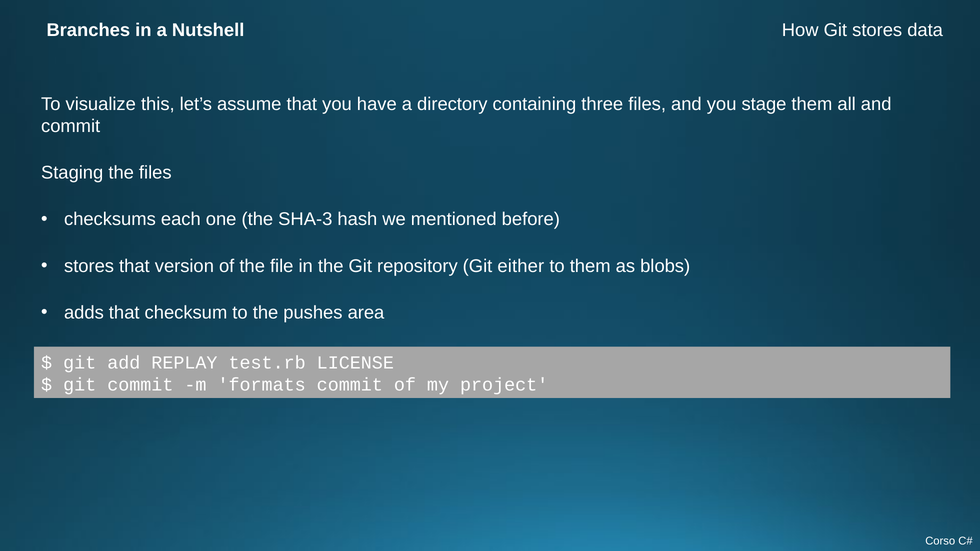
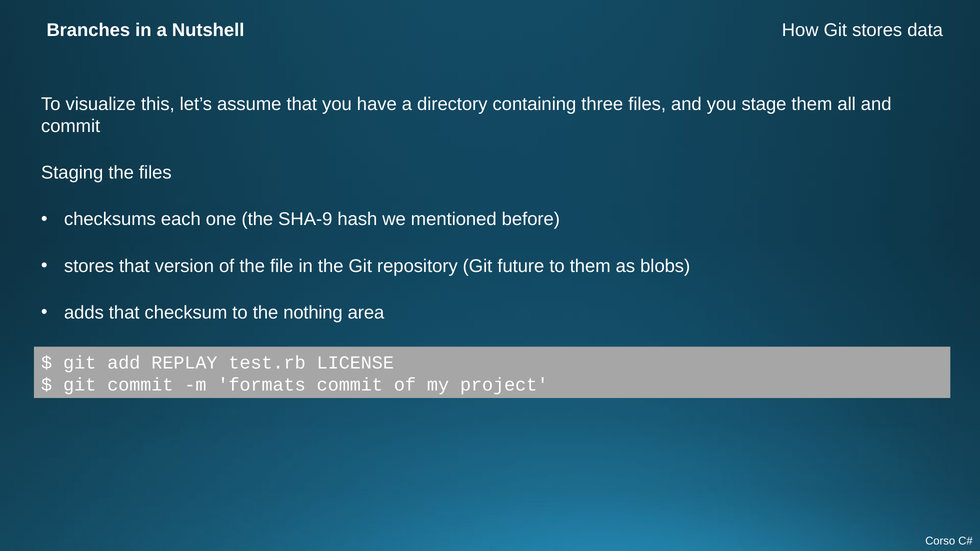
SHA-3: SHA-3 -> SHA-9
either: either -> future
pushes: pushes -> nothing
